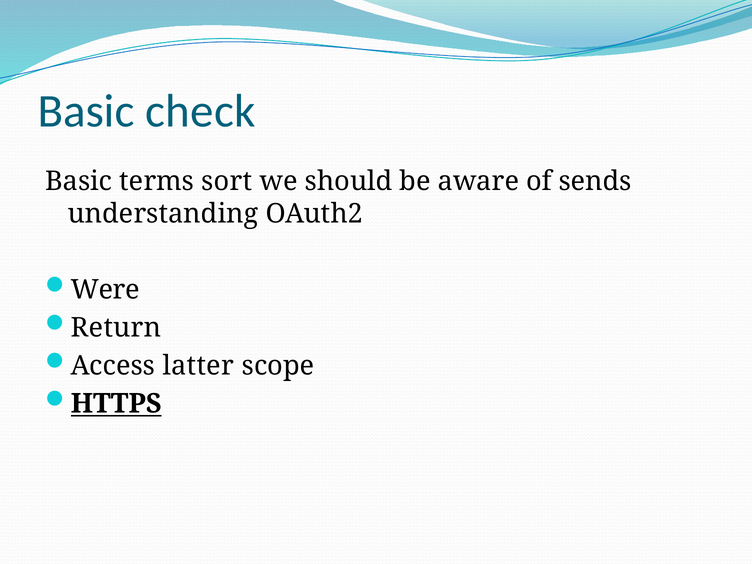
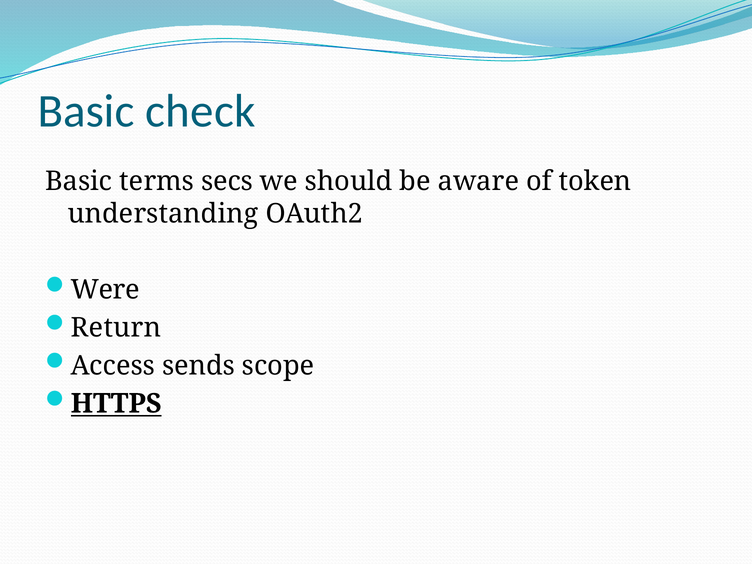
sort: sort -> secs
sends: sends -> token
latter: latter -> sends
